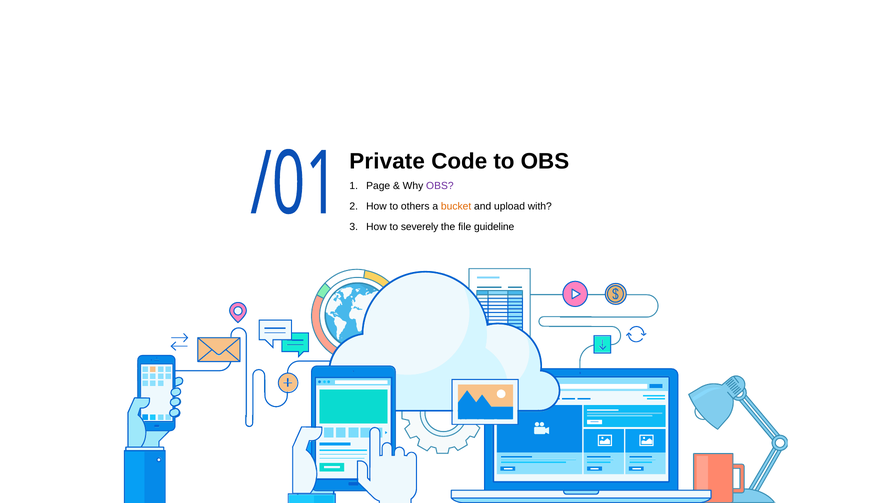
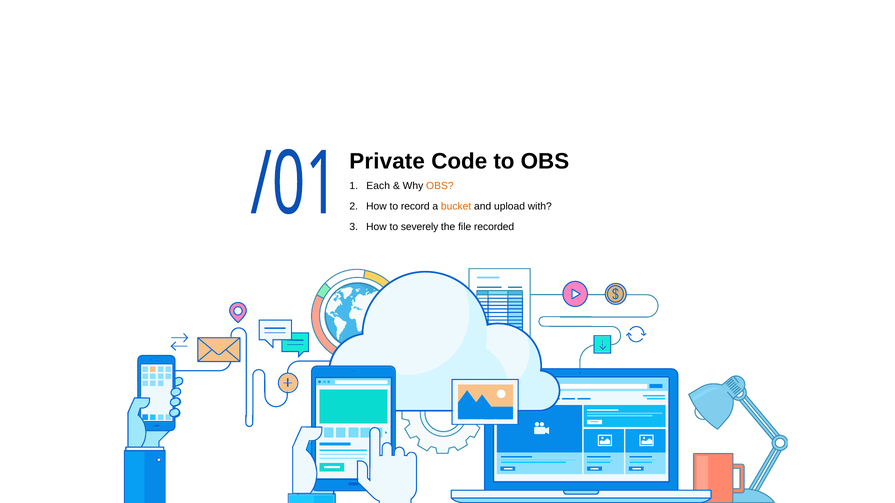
Page: Page -> Each
OBS at (440, 186) colour: purple -> orange
others: others -> record
guideline: guideline -> recorded
